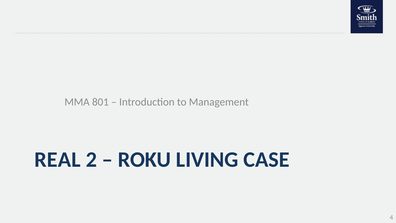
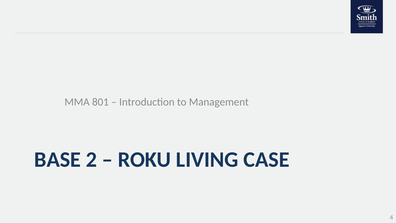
REAL: REAL -> BASE
